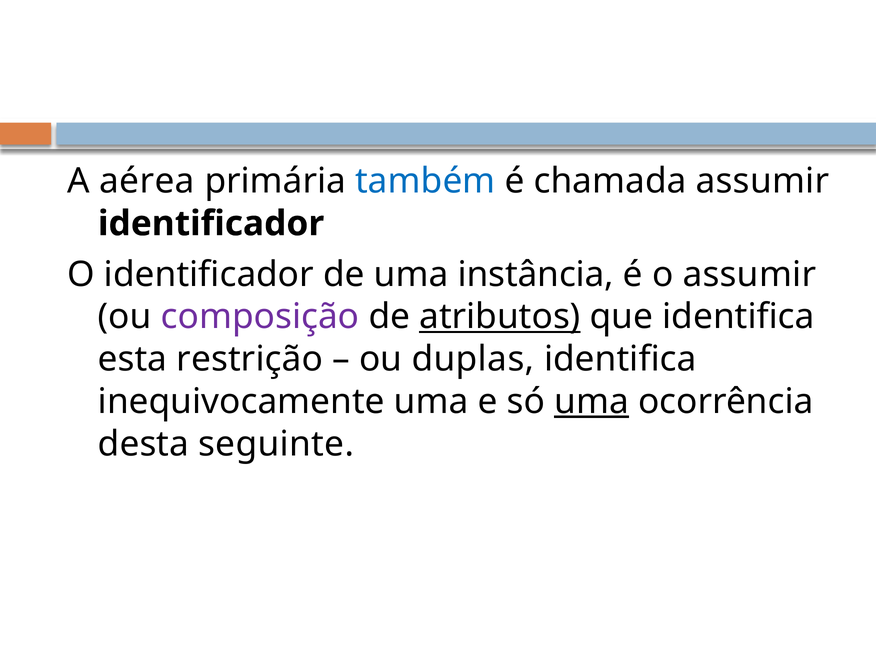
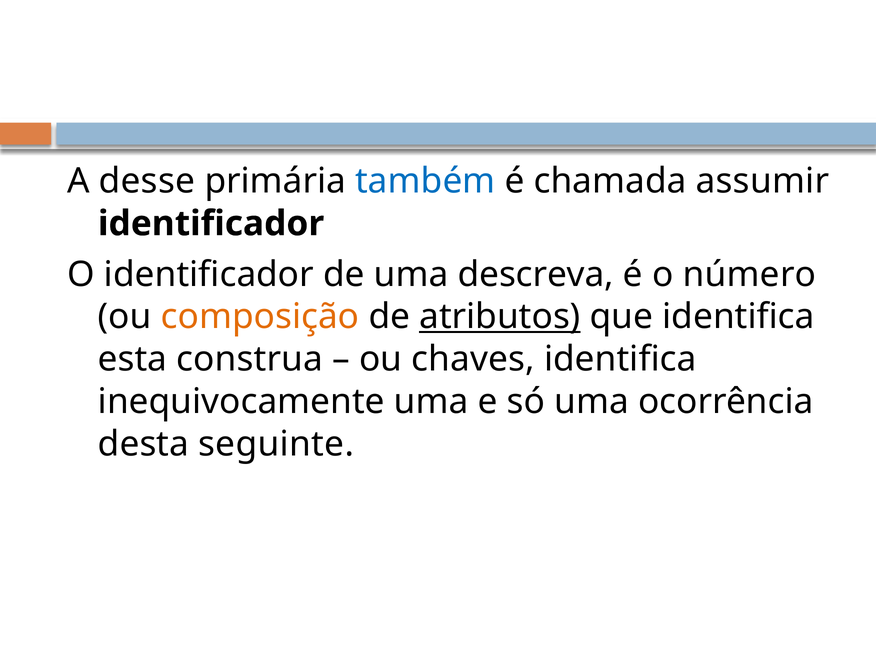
aérea: aérea -> desse
instância: instância -> descreva
o assumir: assumir -> número
composição colour: purple -> orange
restrição: restrição -> construa
duplas: duplas -> chaves
uma at (592, 402) underline: present -> none
